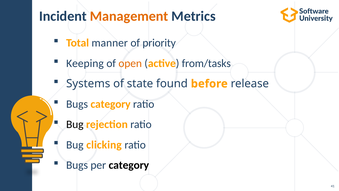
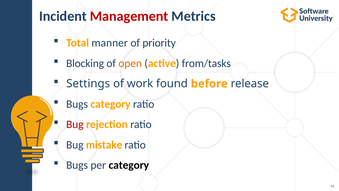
Management colour: orange -> red
Keeping: Keeping -> Blocking
Systems: Systems -> Settings
state: state -> work
Bug at (75, 124) colour: black -> red
clicking: clicking -> mistake
